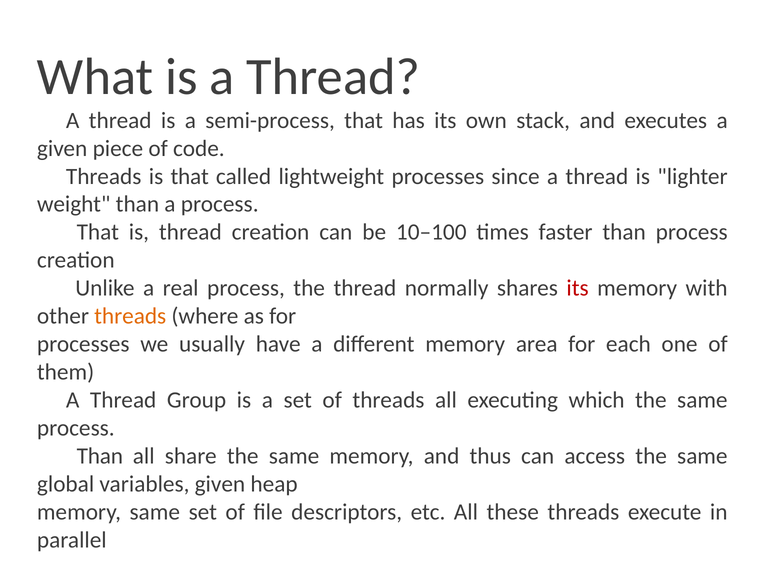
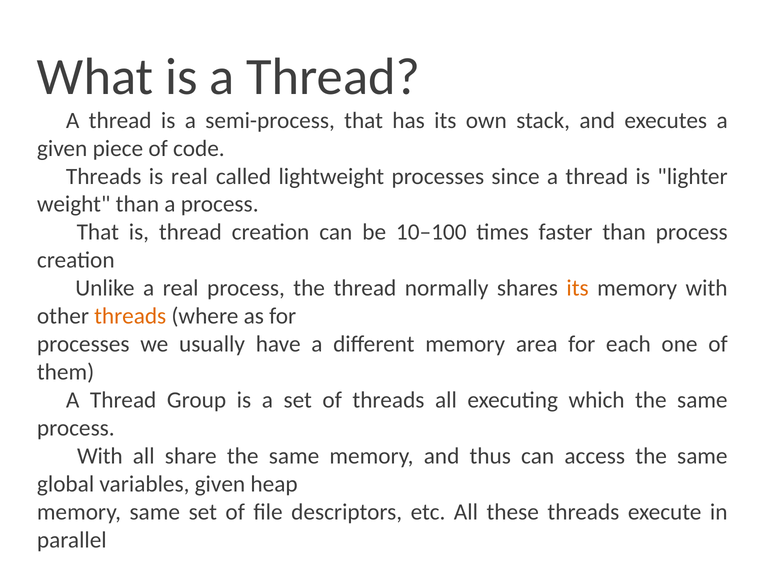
is that: that -> real
its at (578, 288) colour: red -> orange
Than at (100, 456): Than -> With
